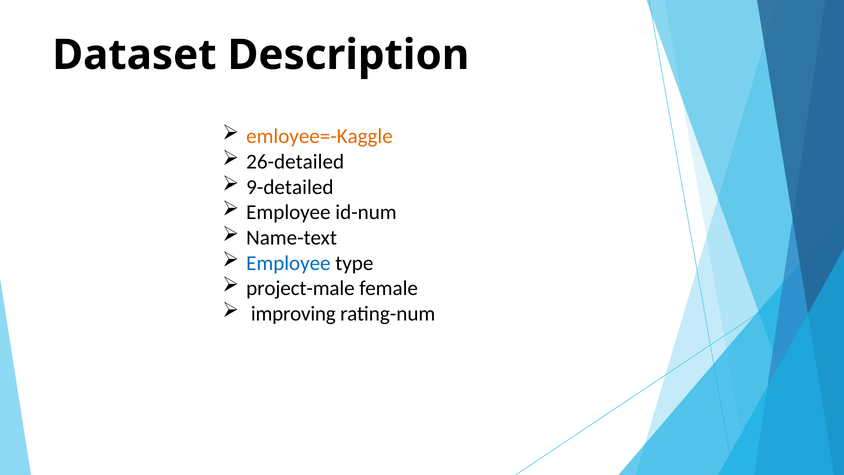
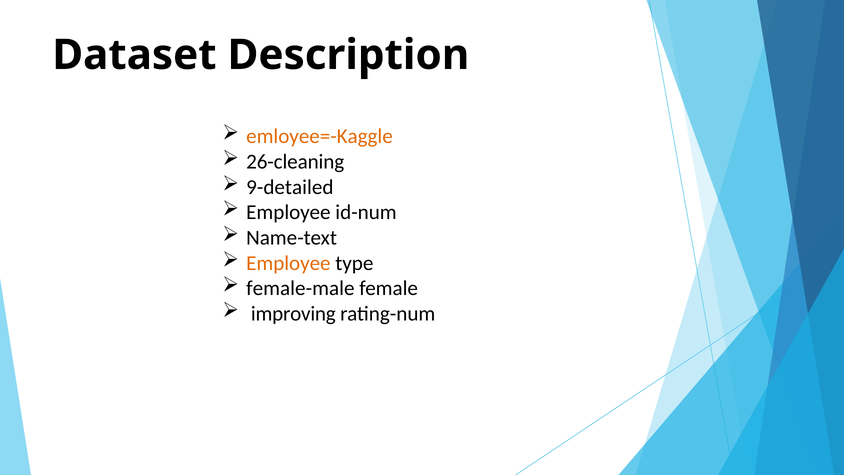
26-detailed: 26-detailed -> 26-cleaning
Employee at (288, 263) colour: blue -> orange
project-male: project-male -> female-male
